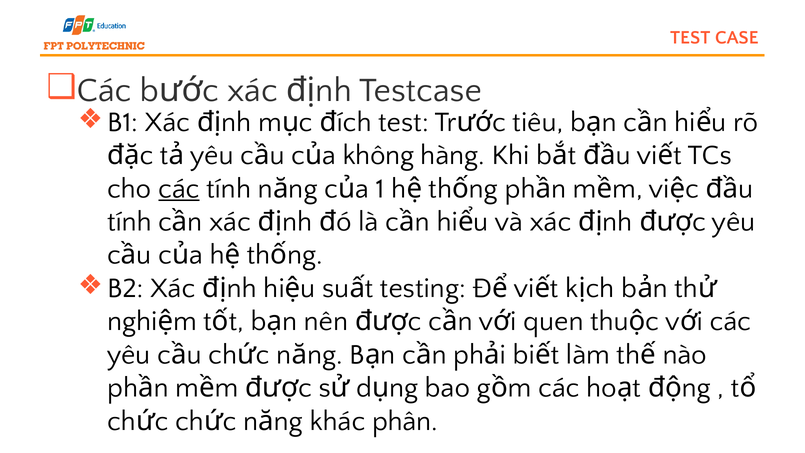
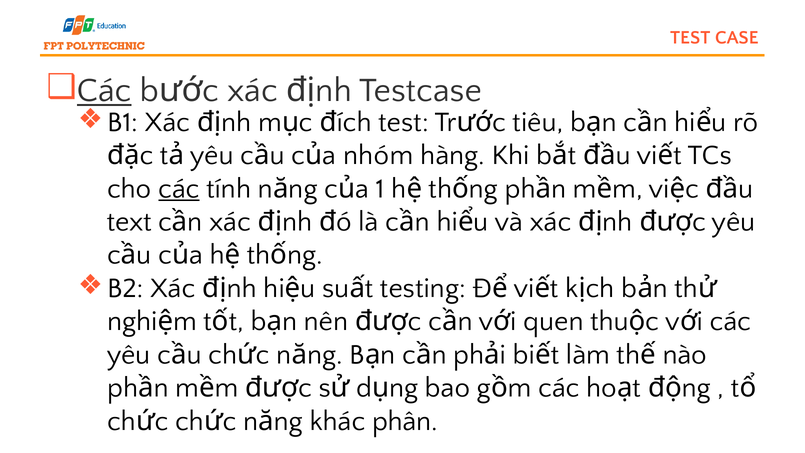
Các at (104, 90) underline: none -> present
không: không -> nhóm
tính at (129, 222): tính -> text
